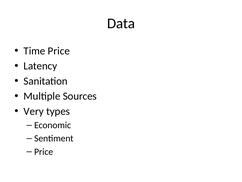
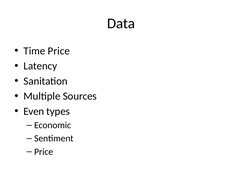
Very: Very -> Even
